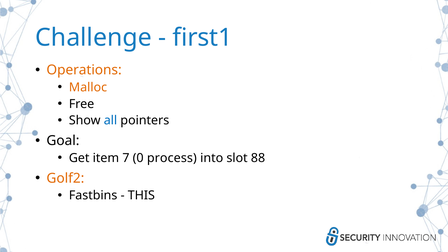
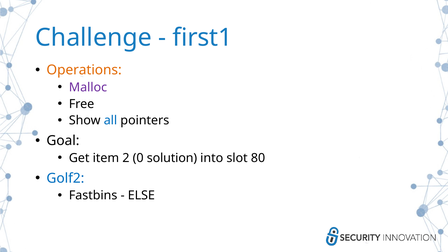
Malloc colour: orange -> purple
7: 7 -> 2
process: process -> solution
88: 88 -> 80
Golf2 colour: orange -> blue
THIS: THIS -> ELSE
